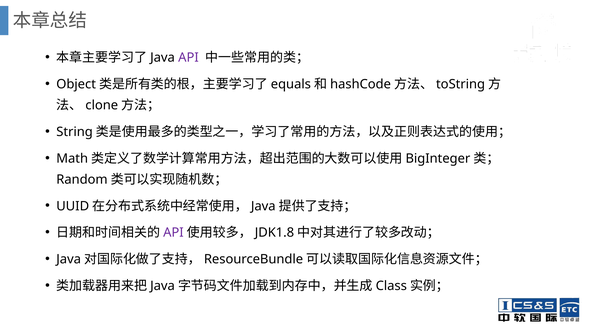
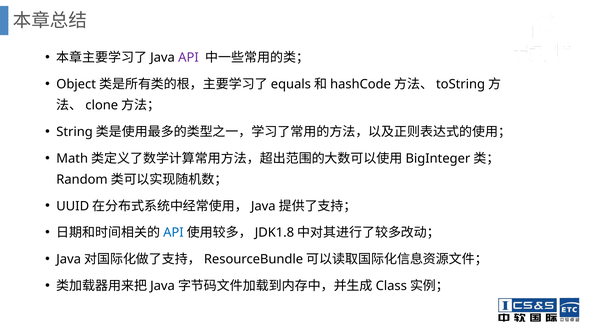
API at (173, 232) colour: purple -> blue
